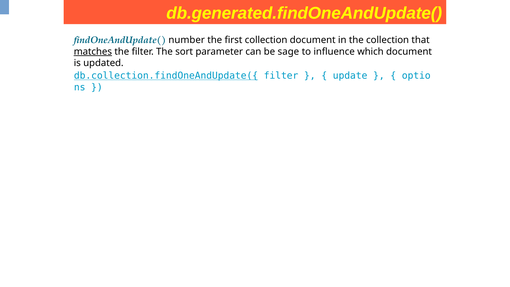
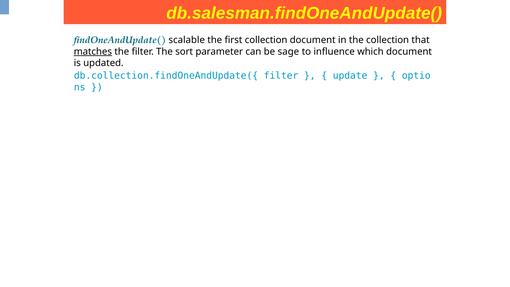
db.generated.findOneAndUpdate(: db.generated.findOneAndUpdate( -> db.salesman.findOneAndUpdate(
number: number -> scalable
db.collection.findOneAndUpdate({ underline: present -> none
